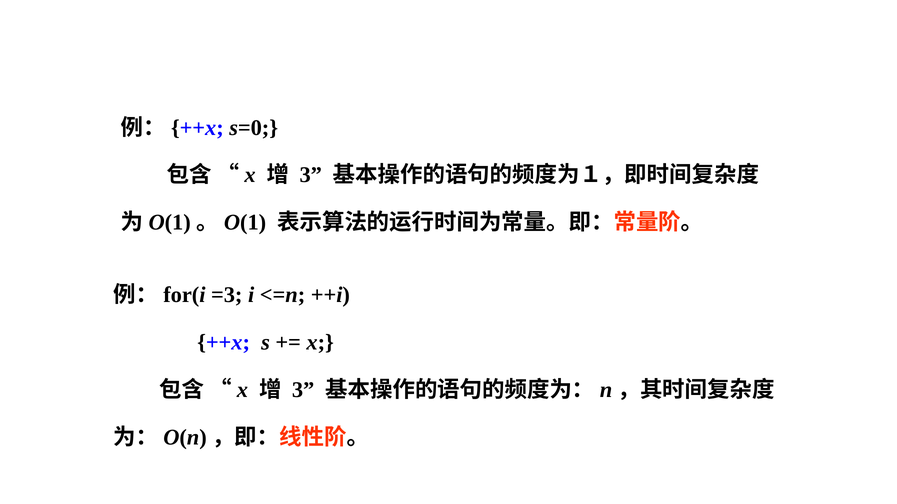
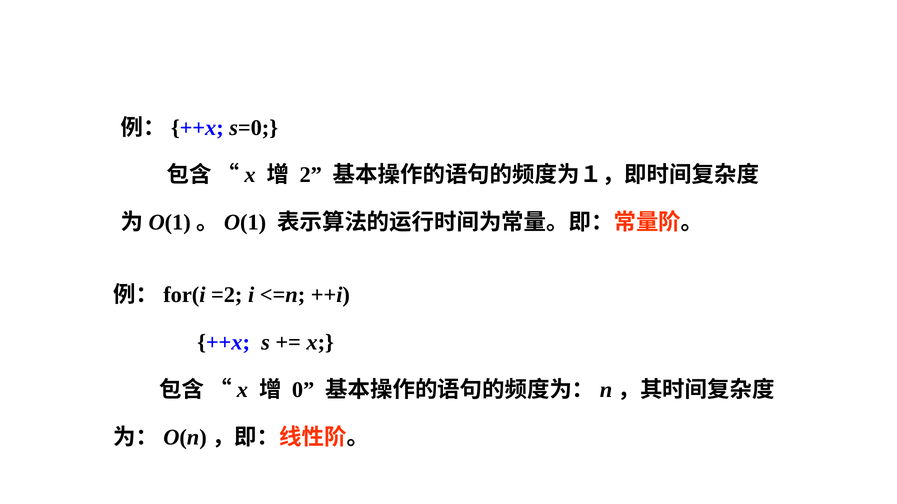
3 at (311, 175): 3 -> 2
=3: =3 -> =2
3 at (303, 390): 3 -> 0
